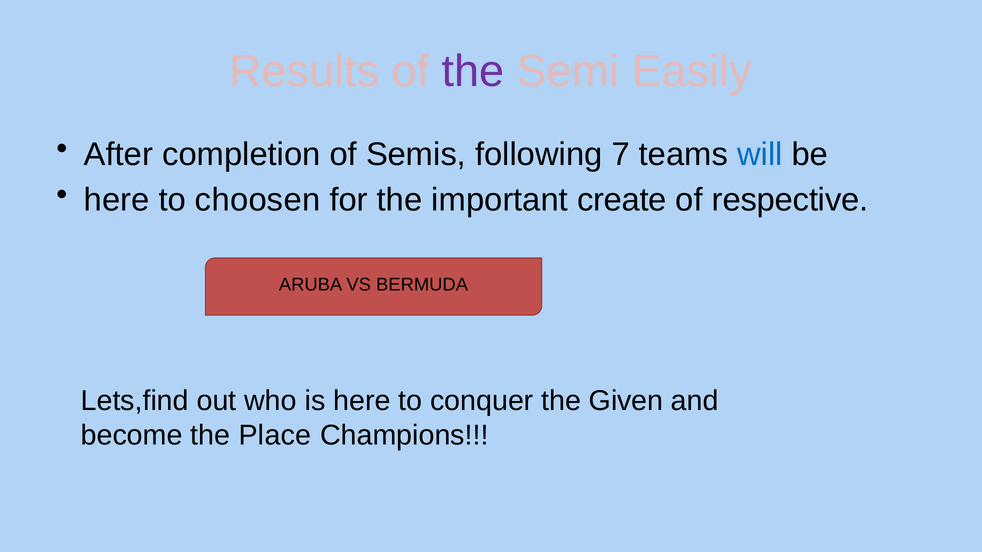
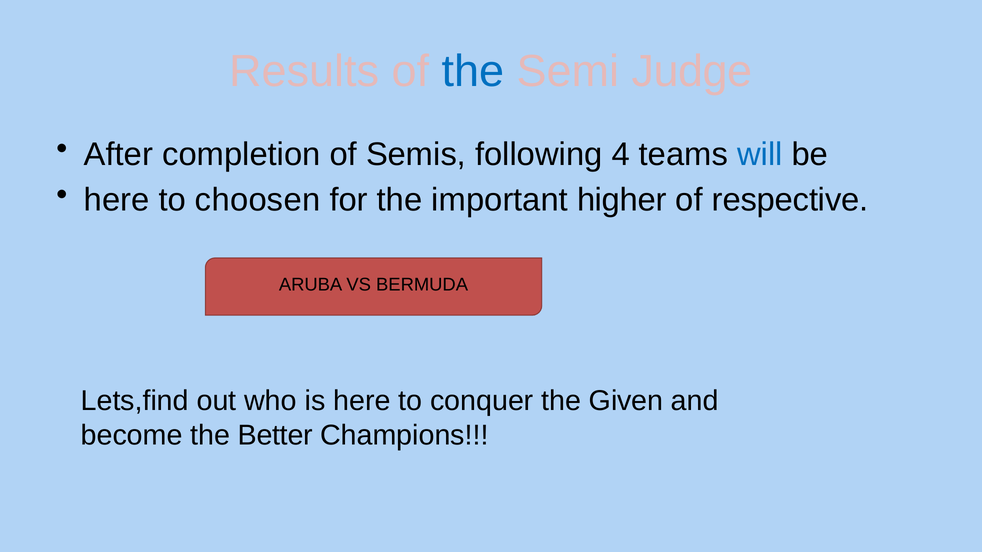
the at (473, 71) colour: purple -> blue
Easily: Easily -> Judge
7: 7 -> 4
create: create -> higher
Place: Place -> Better
